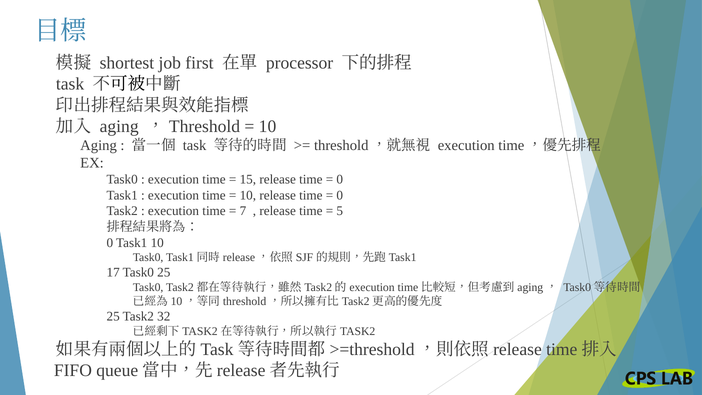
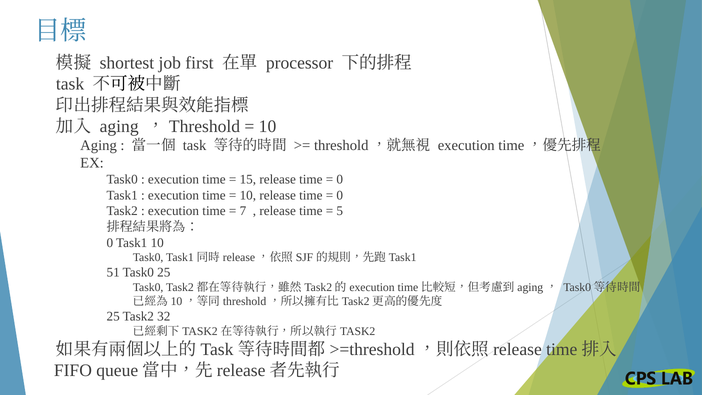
17: 17 -> 51
